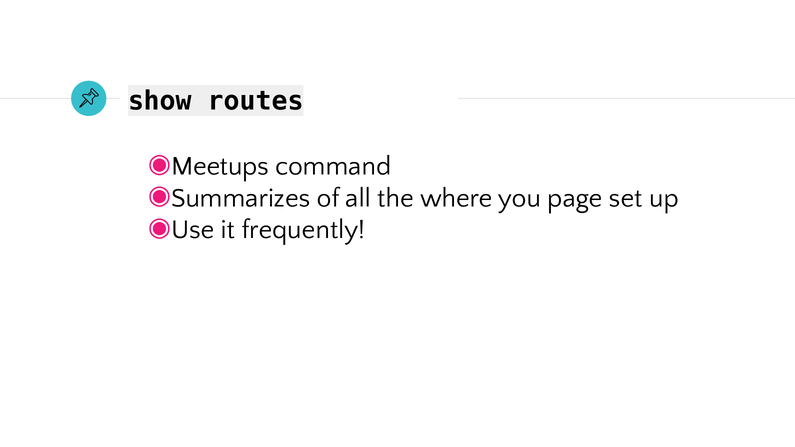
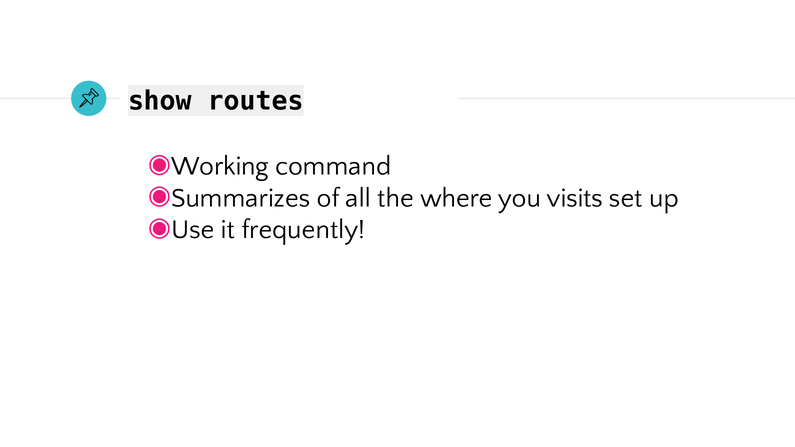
Meetups: Meetups -> Working
page: page -> visits
